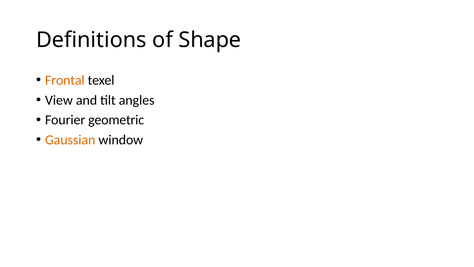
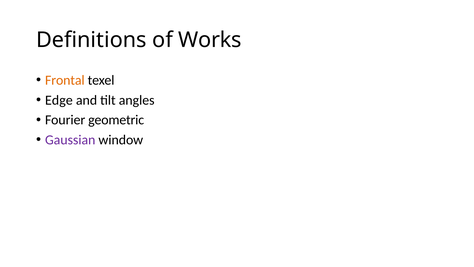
Shape: Shape -> Works
View: View -> Edge
Gaussian colour: orange -> purple
